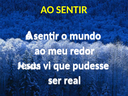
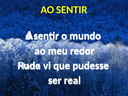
Jesus: Jesus -> Pude
